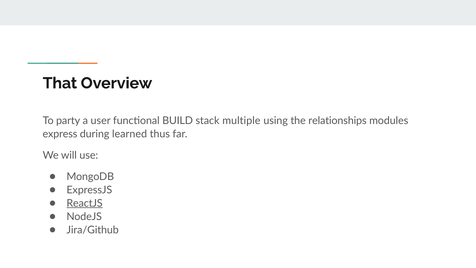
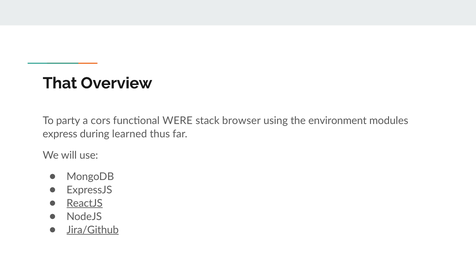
user: user -> cors
BUILD: BUILD -> WERE
multiple: multiple -> browser
relationships: relationships -> environment
Jira/Github underline: none -> present
